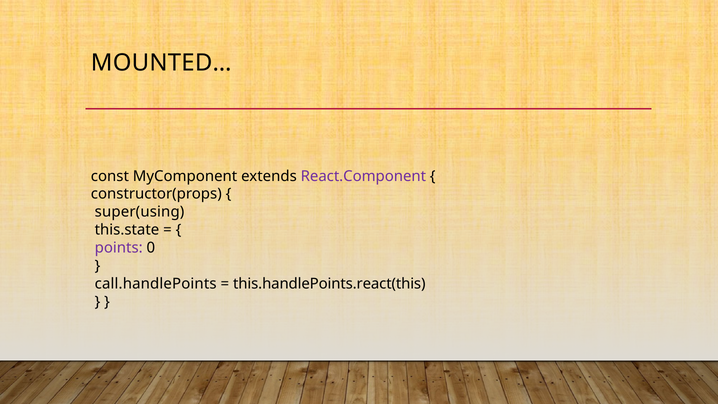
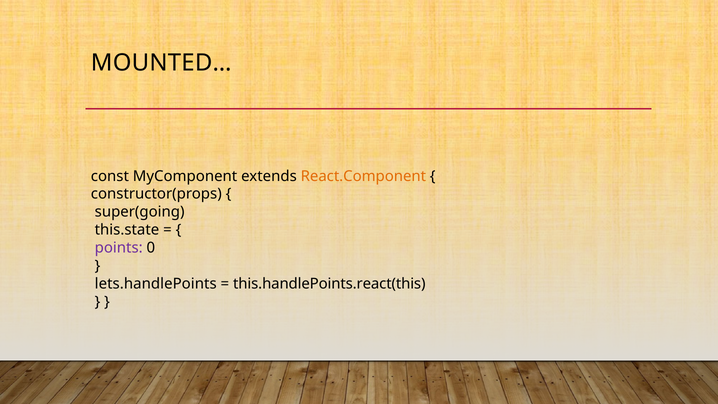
React.Component colour: purple -> orange
super(using: super(using -> super(going
call.handlePoints: call.handlePoints -> lets.handlePoints
